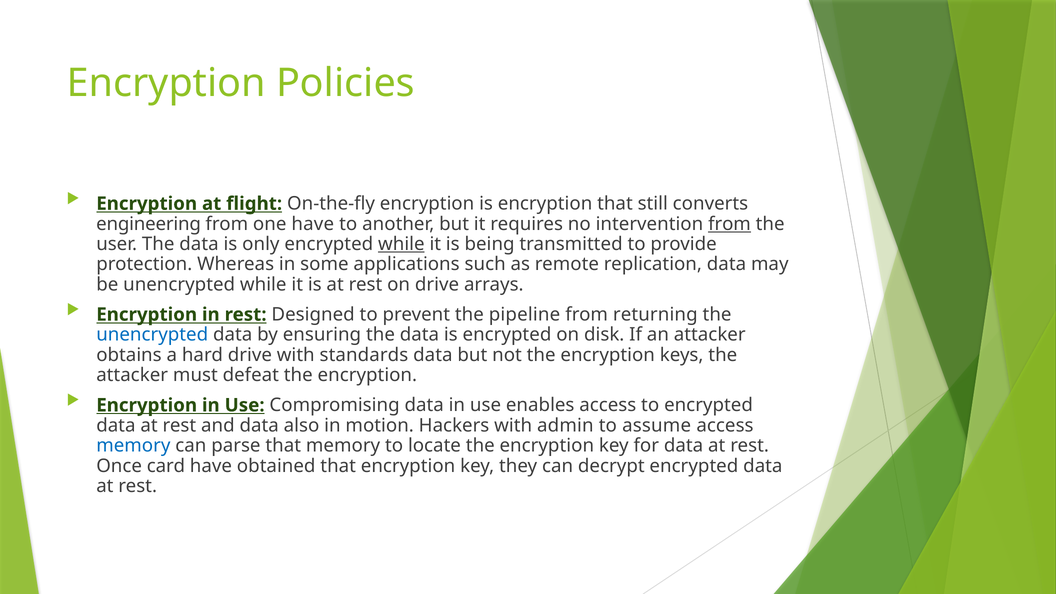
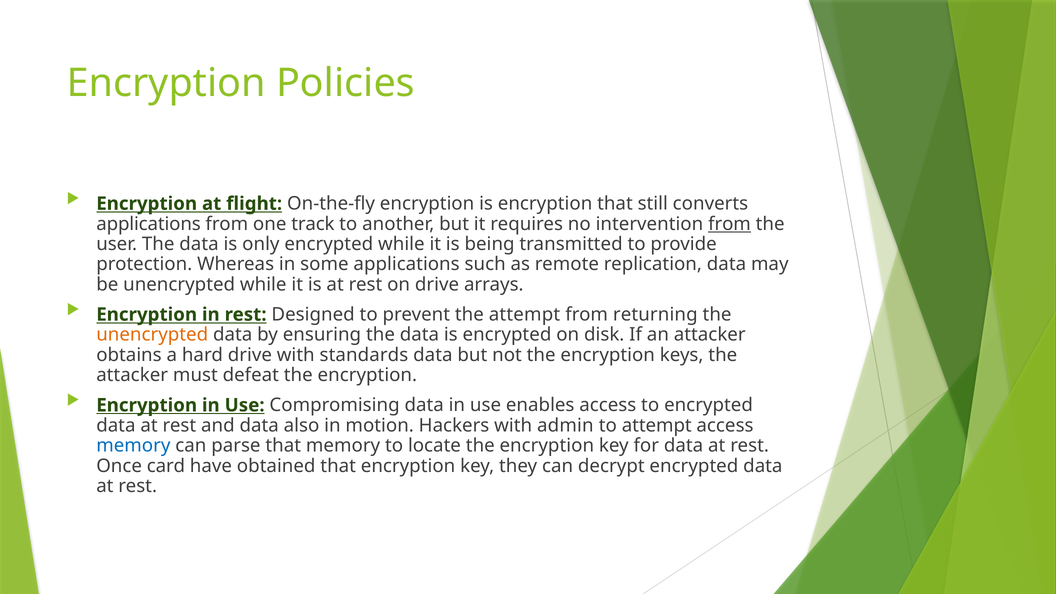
engineering at (149, 224): engineering -> applications
one have: have -> track
while at (401, 244) underline: present -> none
the pipeline: pipeline -> attempt
unencrypted at (152, 335) colour: blue -> orange
to assume: assume -> attempt
